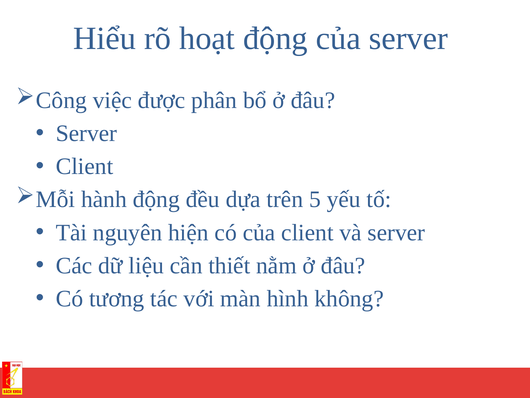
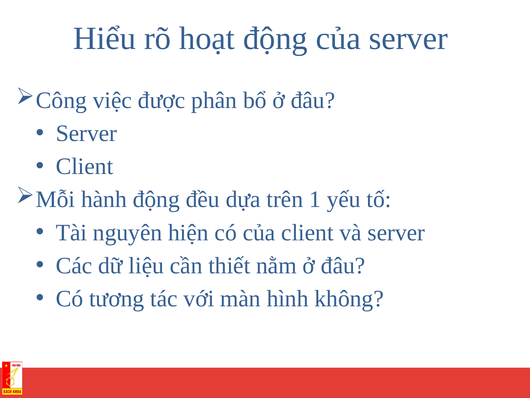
5: 5 -> 1
